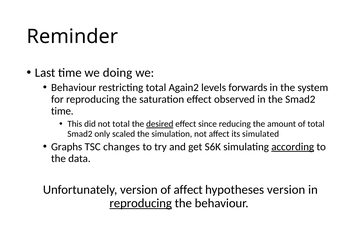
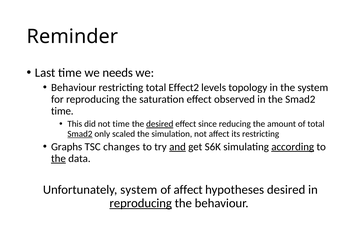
doing: doing -> needs
Again2: Again2 -> Effect2
forwards: forwards -> topology
not total: total -> time
Smad2 at (80, 134) underline: none -> present
its simulated: simulated -> restricting
and underline: none -> present
the at (58, 159) underline: none -> present
Unfortunately version: version -> system
hypotheses version: version -> desired
